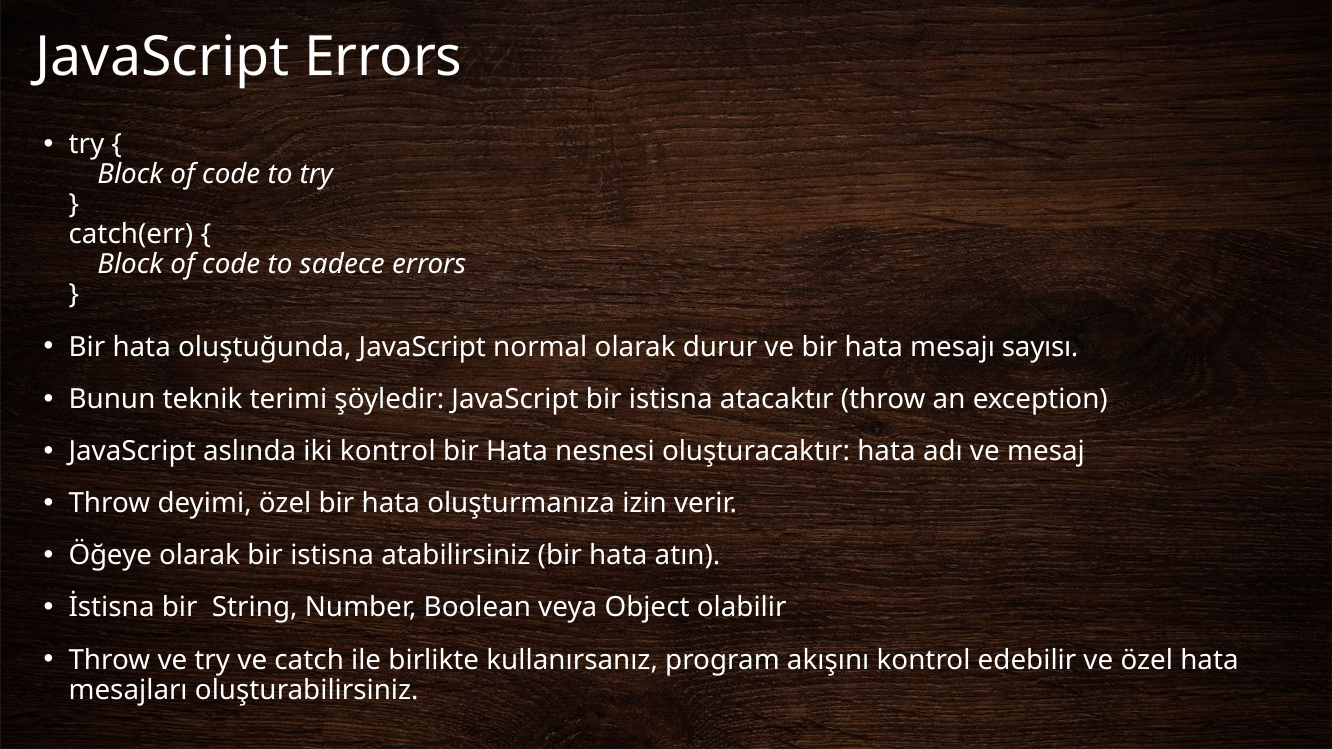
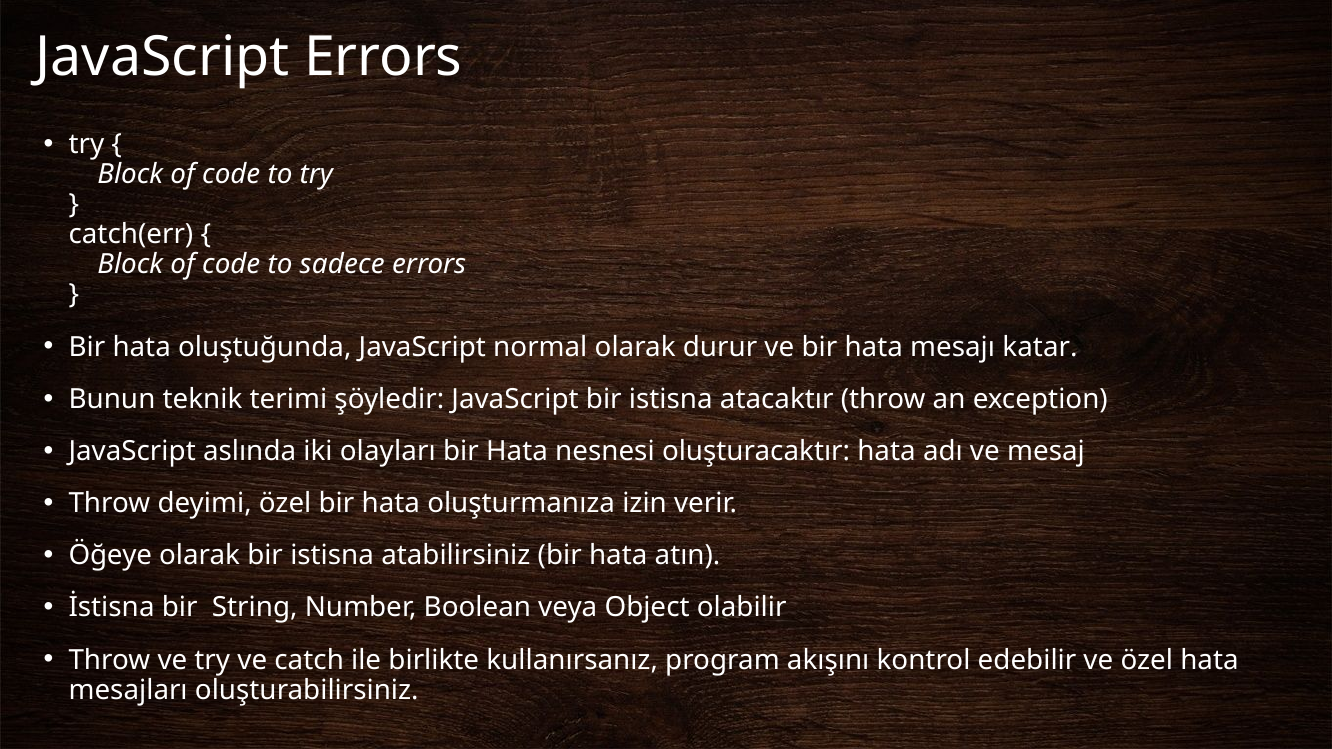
sayısı: sayısı -> katar
iki kontrol: kontrol -> olayları
